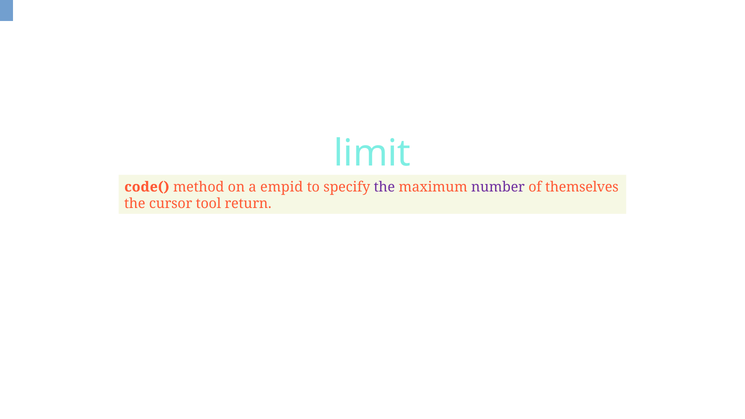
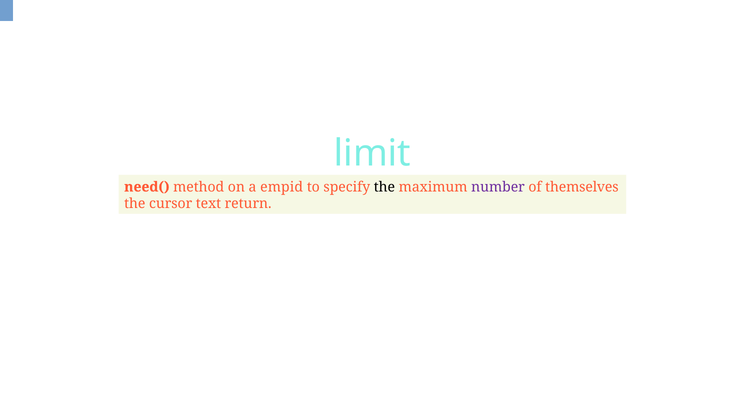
code(: code( -> need(
the at (384, 187) colour: purple -> black
tool: tool -> text
